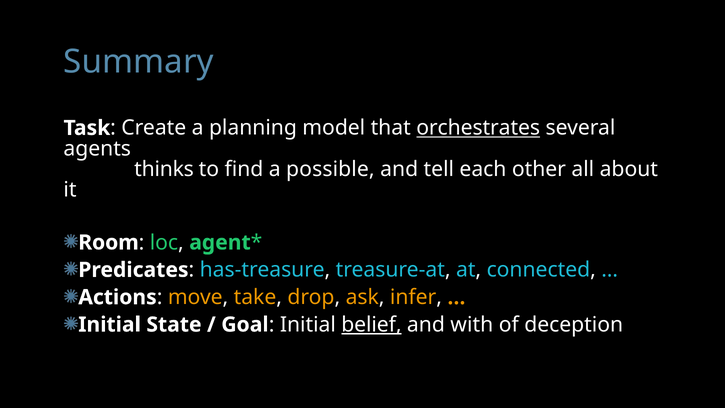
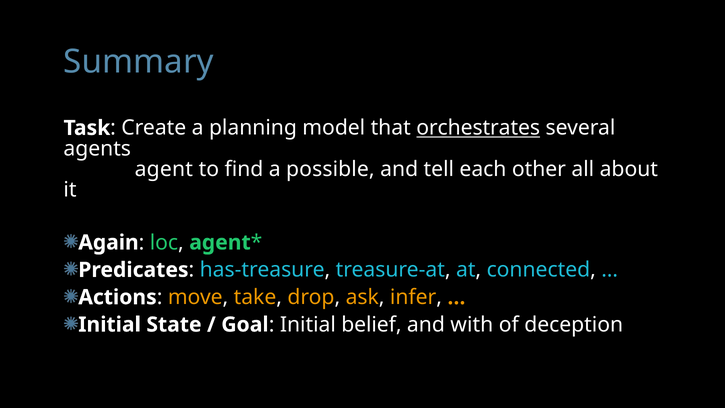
thinks at (164, 169): thinks -> agent
Room: Room -> Again
belief underline: present -> none
